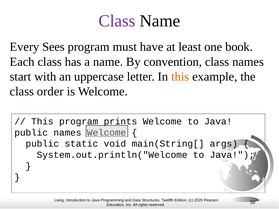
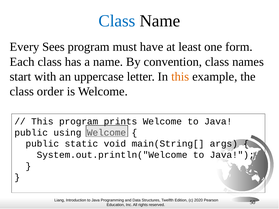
Class at (117, 21) colour: purple -> blue
book: book -> form
public names: names -> using
